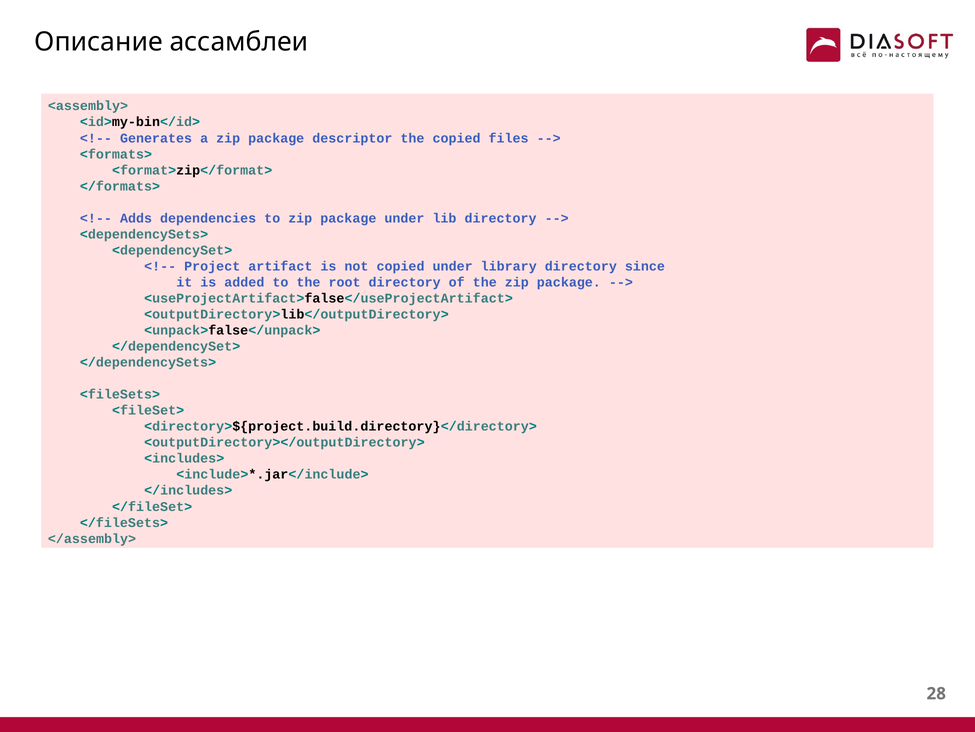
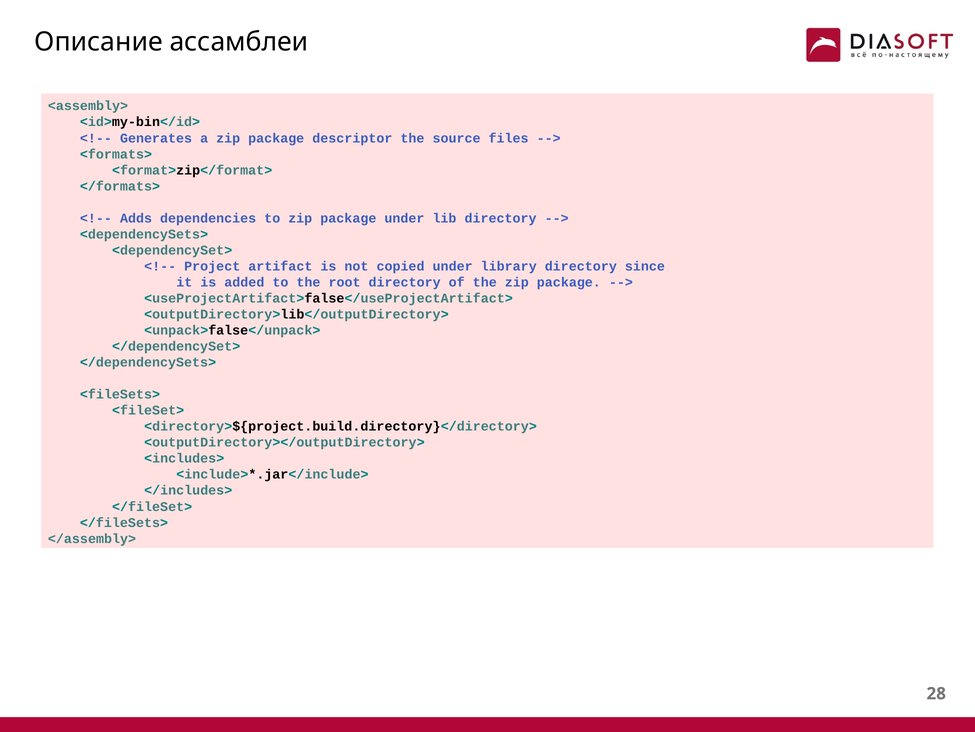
the copied: copied -> source
